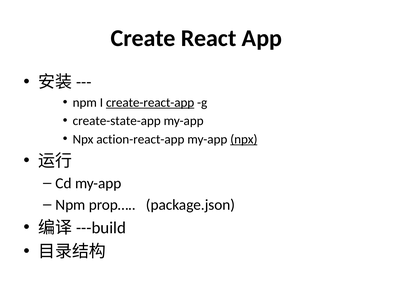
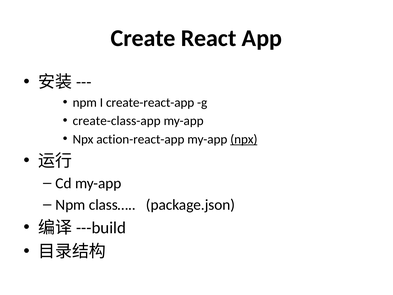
create-react-app underline: present -> none
create-state-app: create-state-app -> create-class-app
prop…: prop… -> class…
